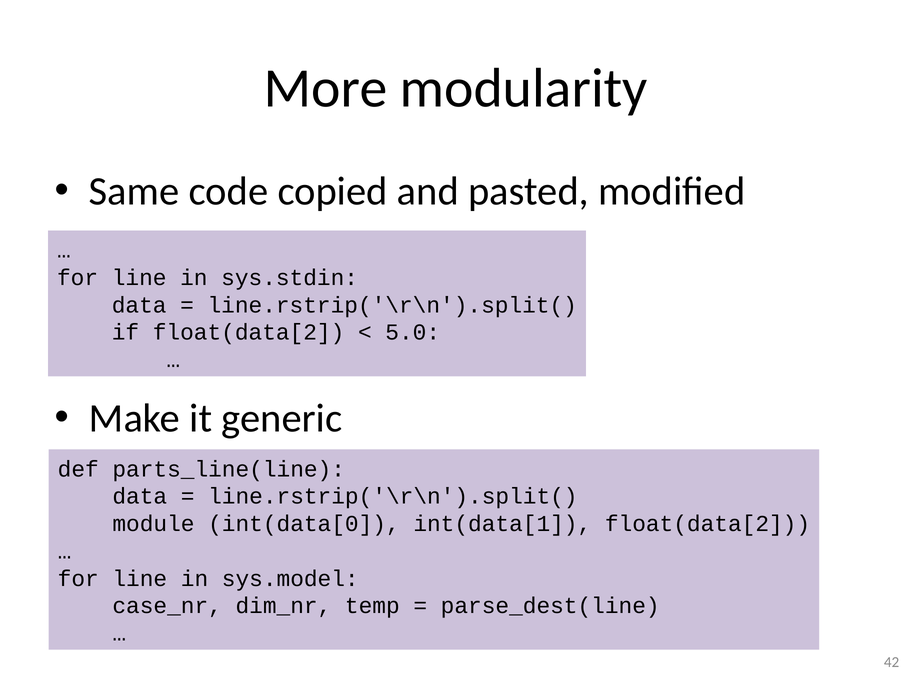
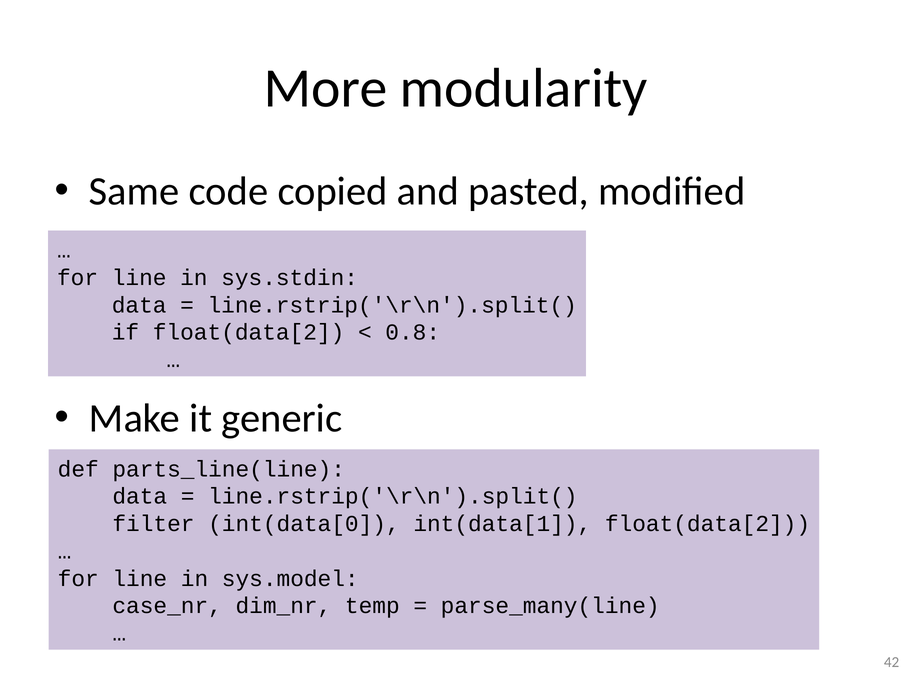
5.0: 5.0 -> 0.8
module: module -> filter
parse_dest(line: parse_dest(line -> parse_many(line
